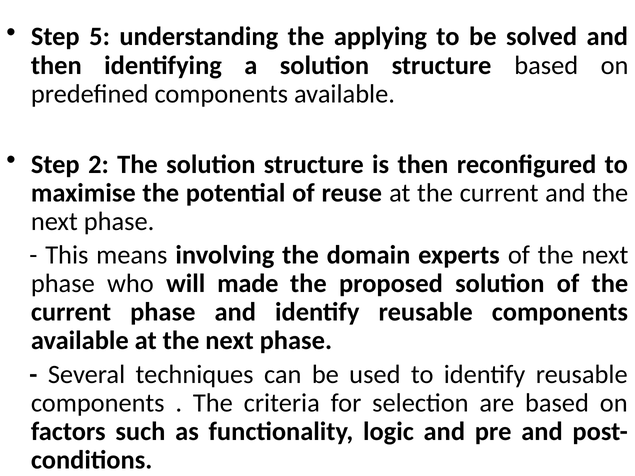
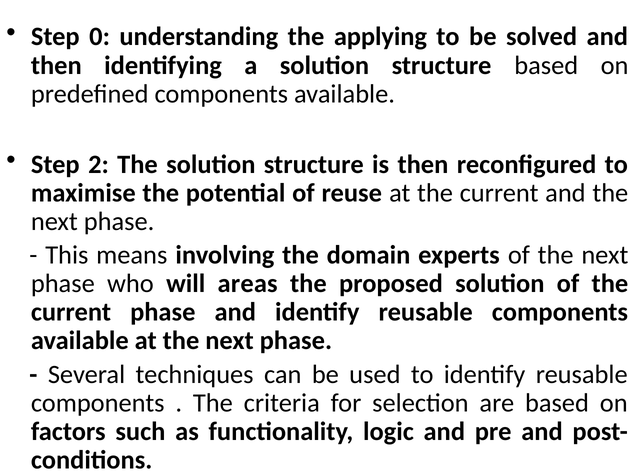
5: 5 -> 0
made: made -> areas
